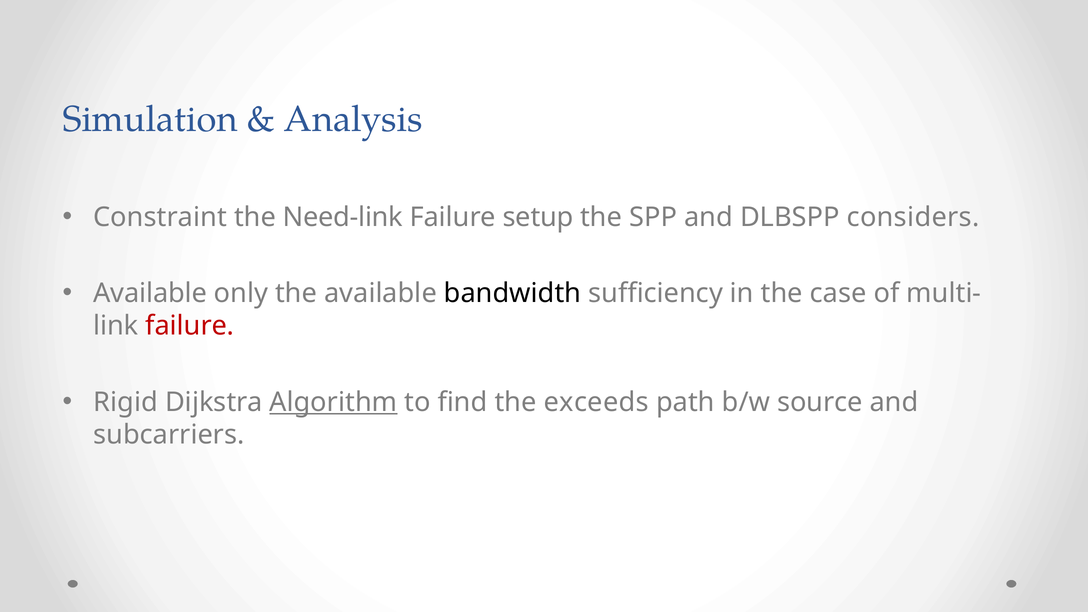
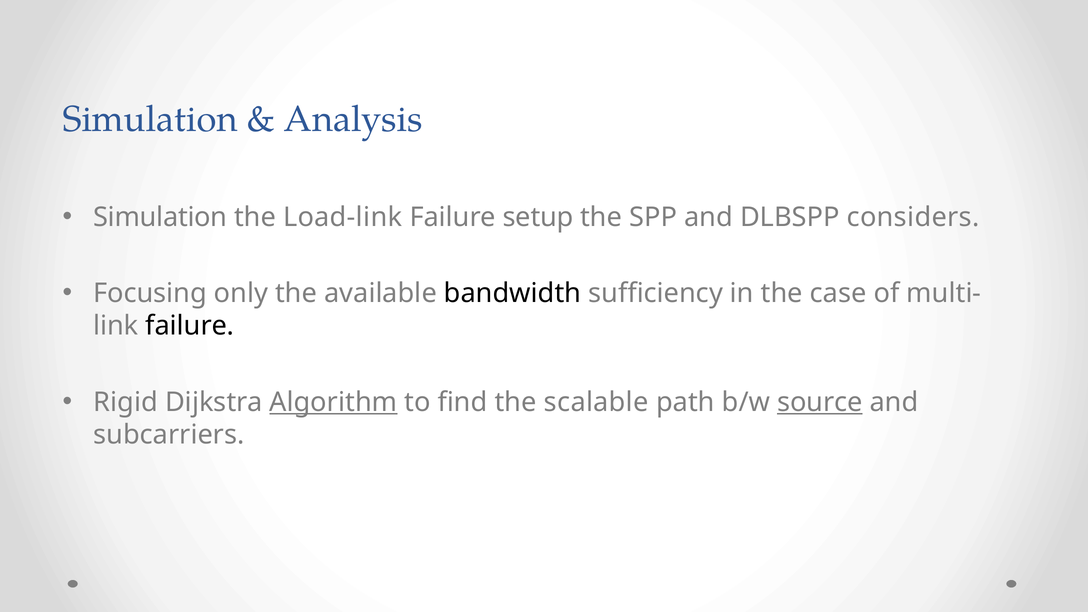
Constraint at (160, 217): Constraint -> Simulation
Need-link: Need-link -> Load-link
Available at (150, 293): Available -> Focusing
failure at (190, 326) colour: red -> black
exceeds: exceeds -> scalable
source underline: none -> present
